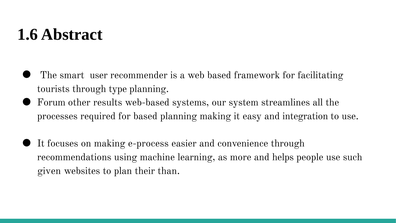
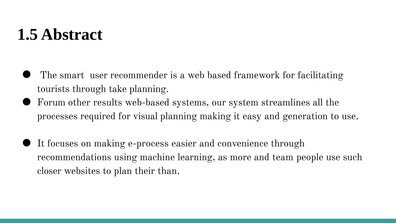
1.6: 1.6 -> 1.5
type: type -> take
for based: based -> visual
integration: integration -> generation
helps: helps -> team
given: given -> closer
